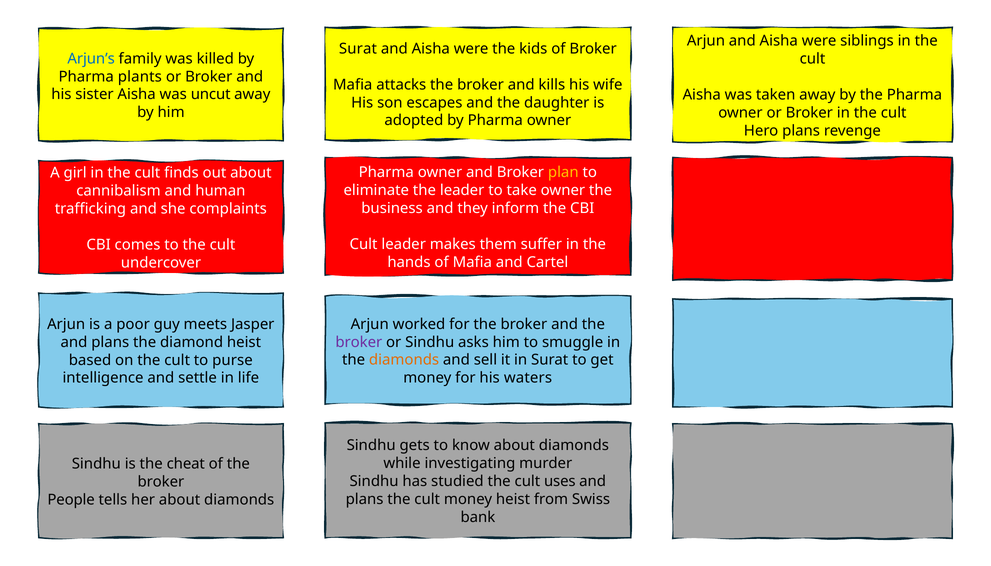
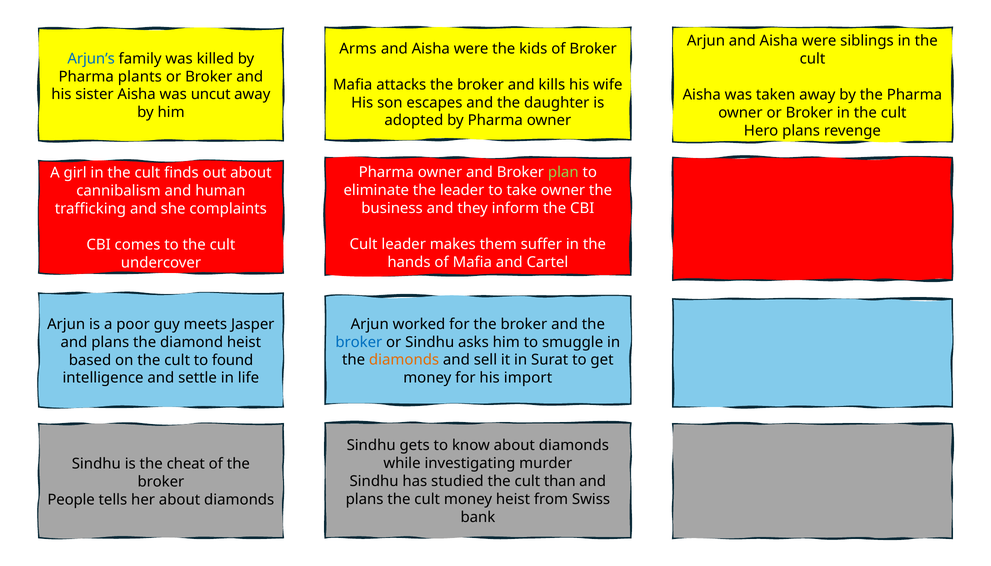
Surat at (358, 49): Surat -> Arms
plan colour: yellow -> light green
broker at (359, 342) colour: purple -> blue
purse: purse -> found
waters: waters -> import
uses: uses -> than
